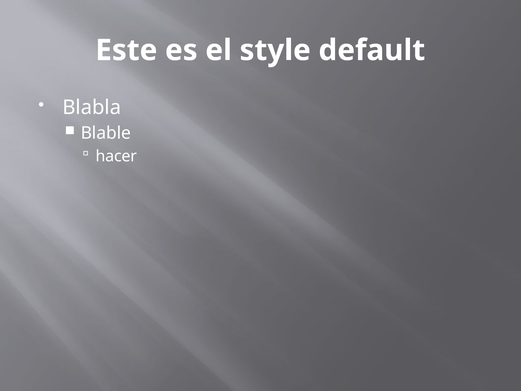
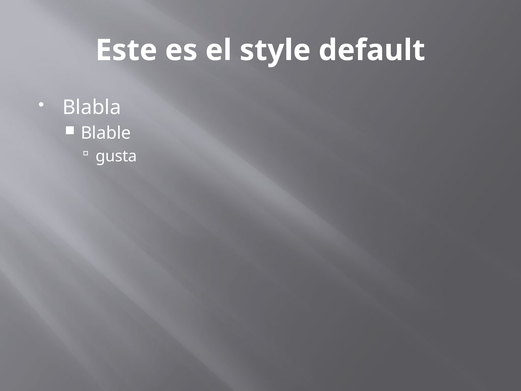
hacer: hacer -> gusta
